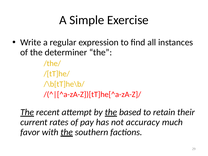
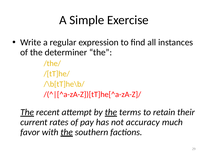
based: based -> terms
